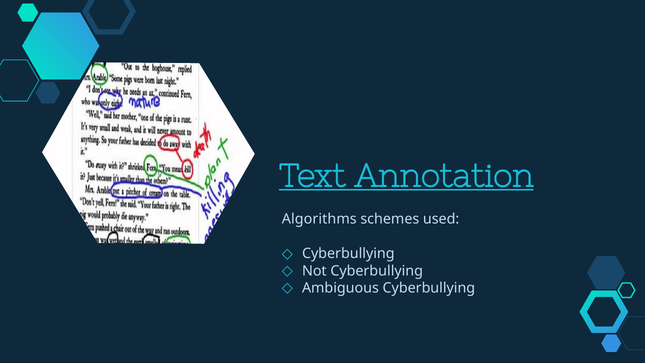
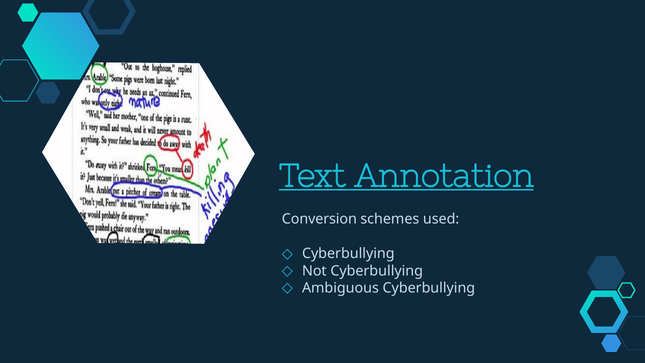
Algorithms: Algorithms -> Conversion
